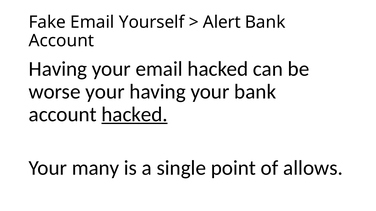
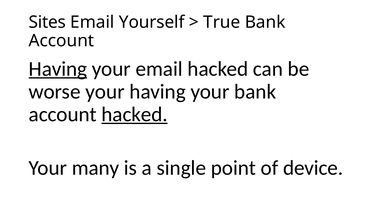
Fake: Fake -> Sites
Alert: Alert -> True
Having at (58, 69) underline: none -> present
allows: allows -> device
